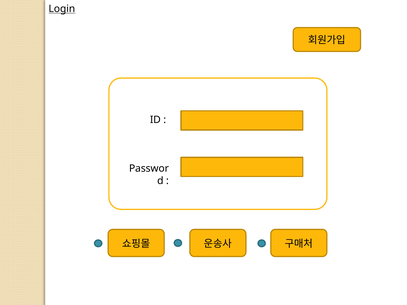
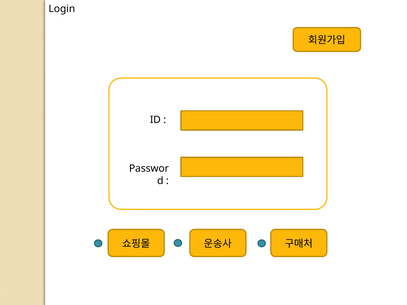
Login underline: present -> none
